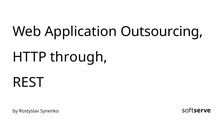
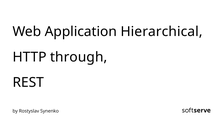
Outsourcing: Outsourcing -> Hierarchical
